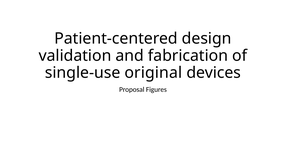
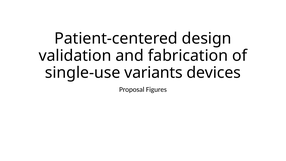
original: original -> variants
